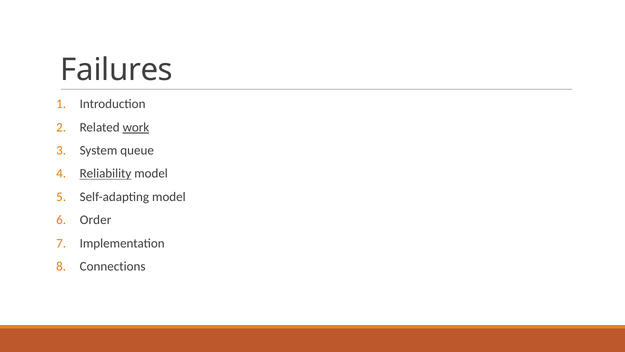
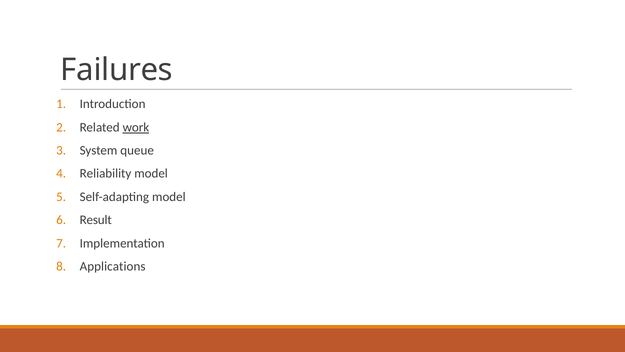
Reliability underline: present -> none
Order: Order -> Result
Connections: Connections -> Applications
